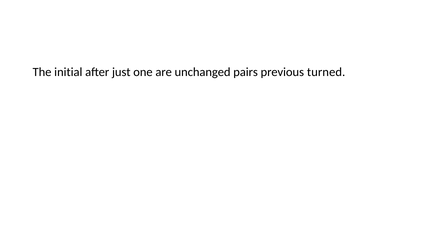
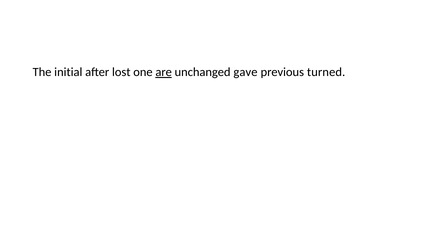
just: just -> lost
are underline: none -> present
pairs: pairs -> gave
